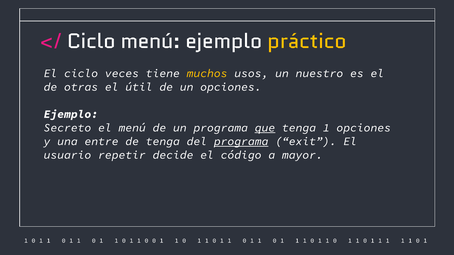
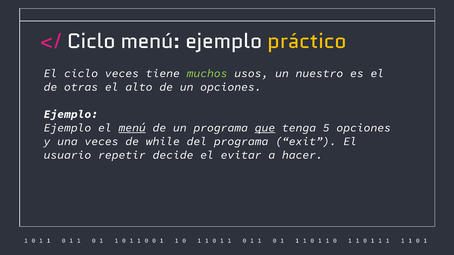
muchos colour: yellow -> light green
útil: útil -> alto
Secreto at (68, 128): Secreto -> Ejemplo
menú at (132, 128) underline: none -> present
tenga 1: 1 -> 5
una entre: entre -> veces
de tenga: tenga -> while
programa at (241, 142) underline: present -> none
código: código -> evitar
mayor: mayor -> hacer
